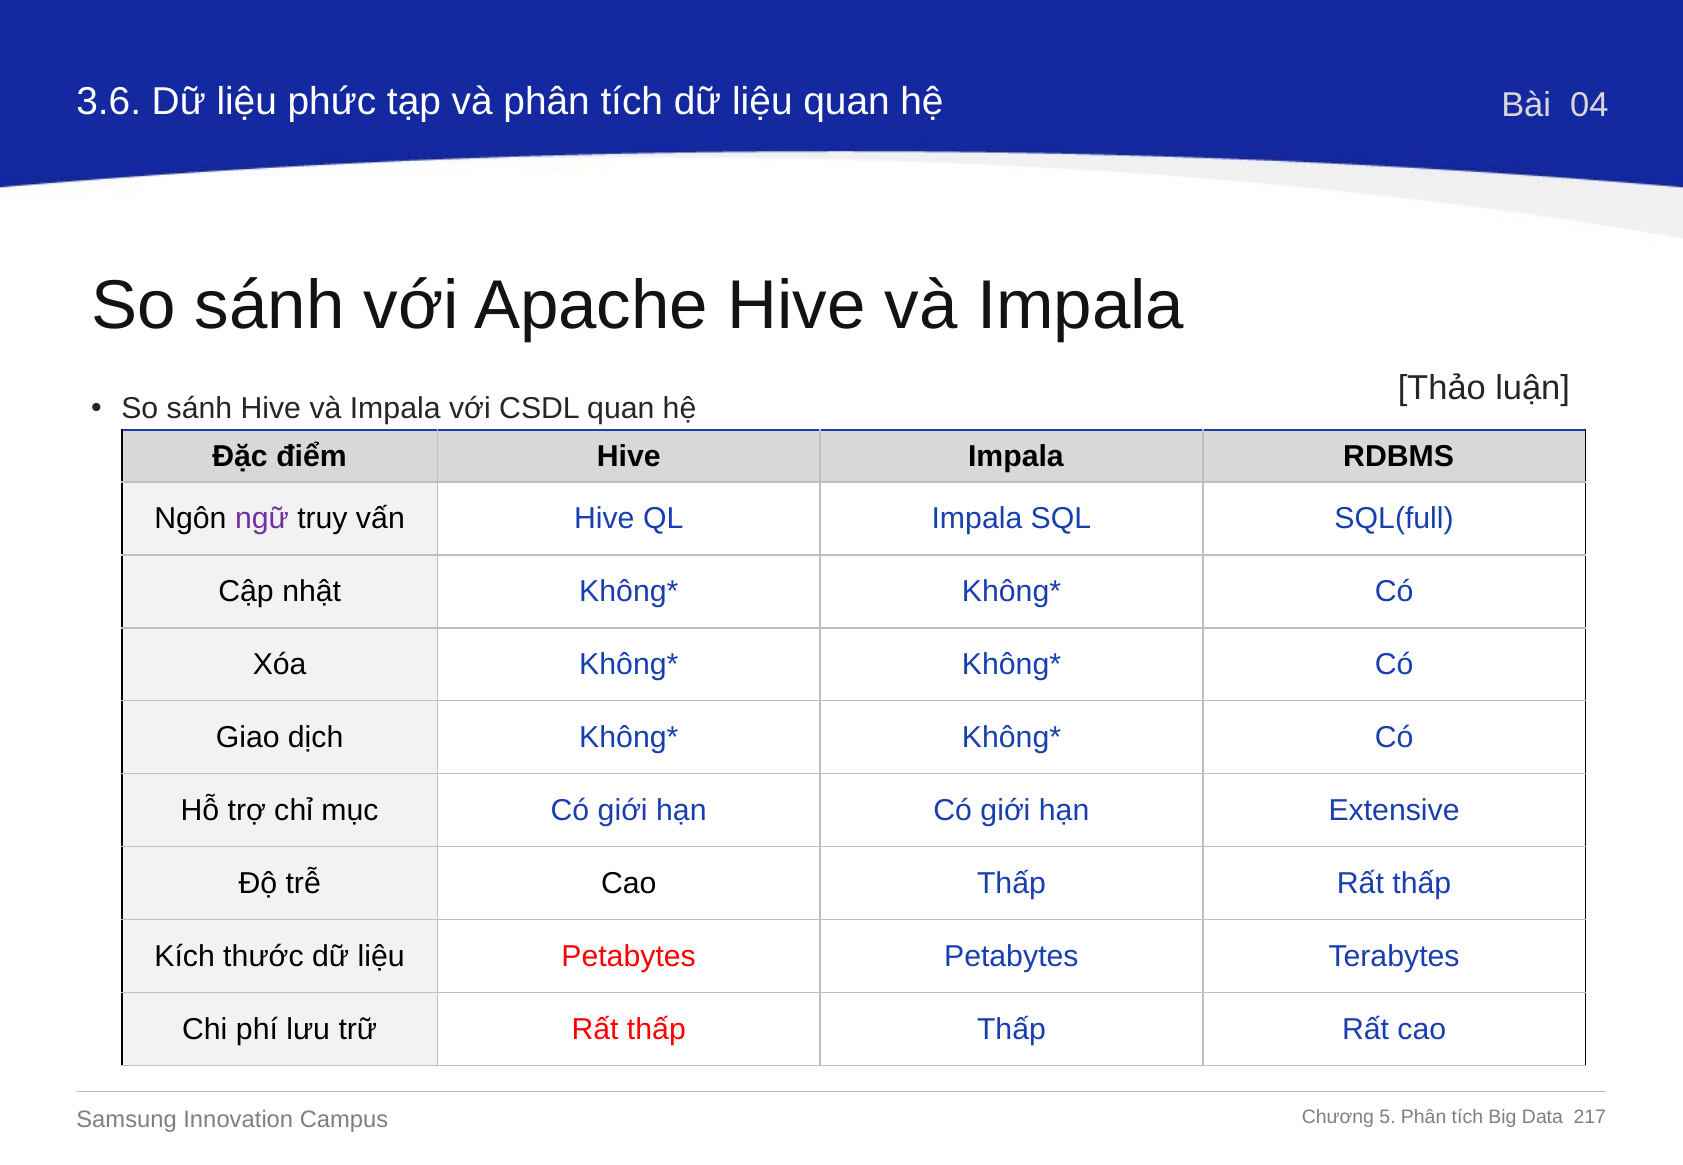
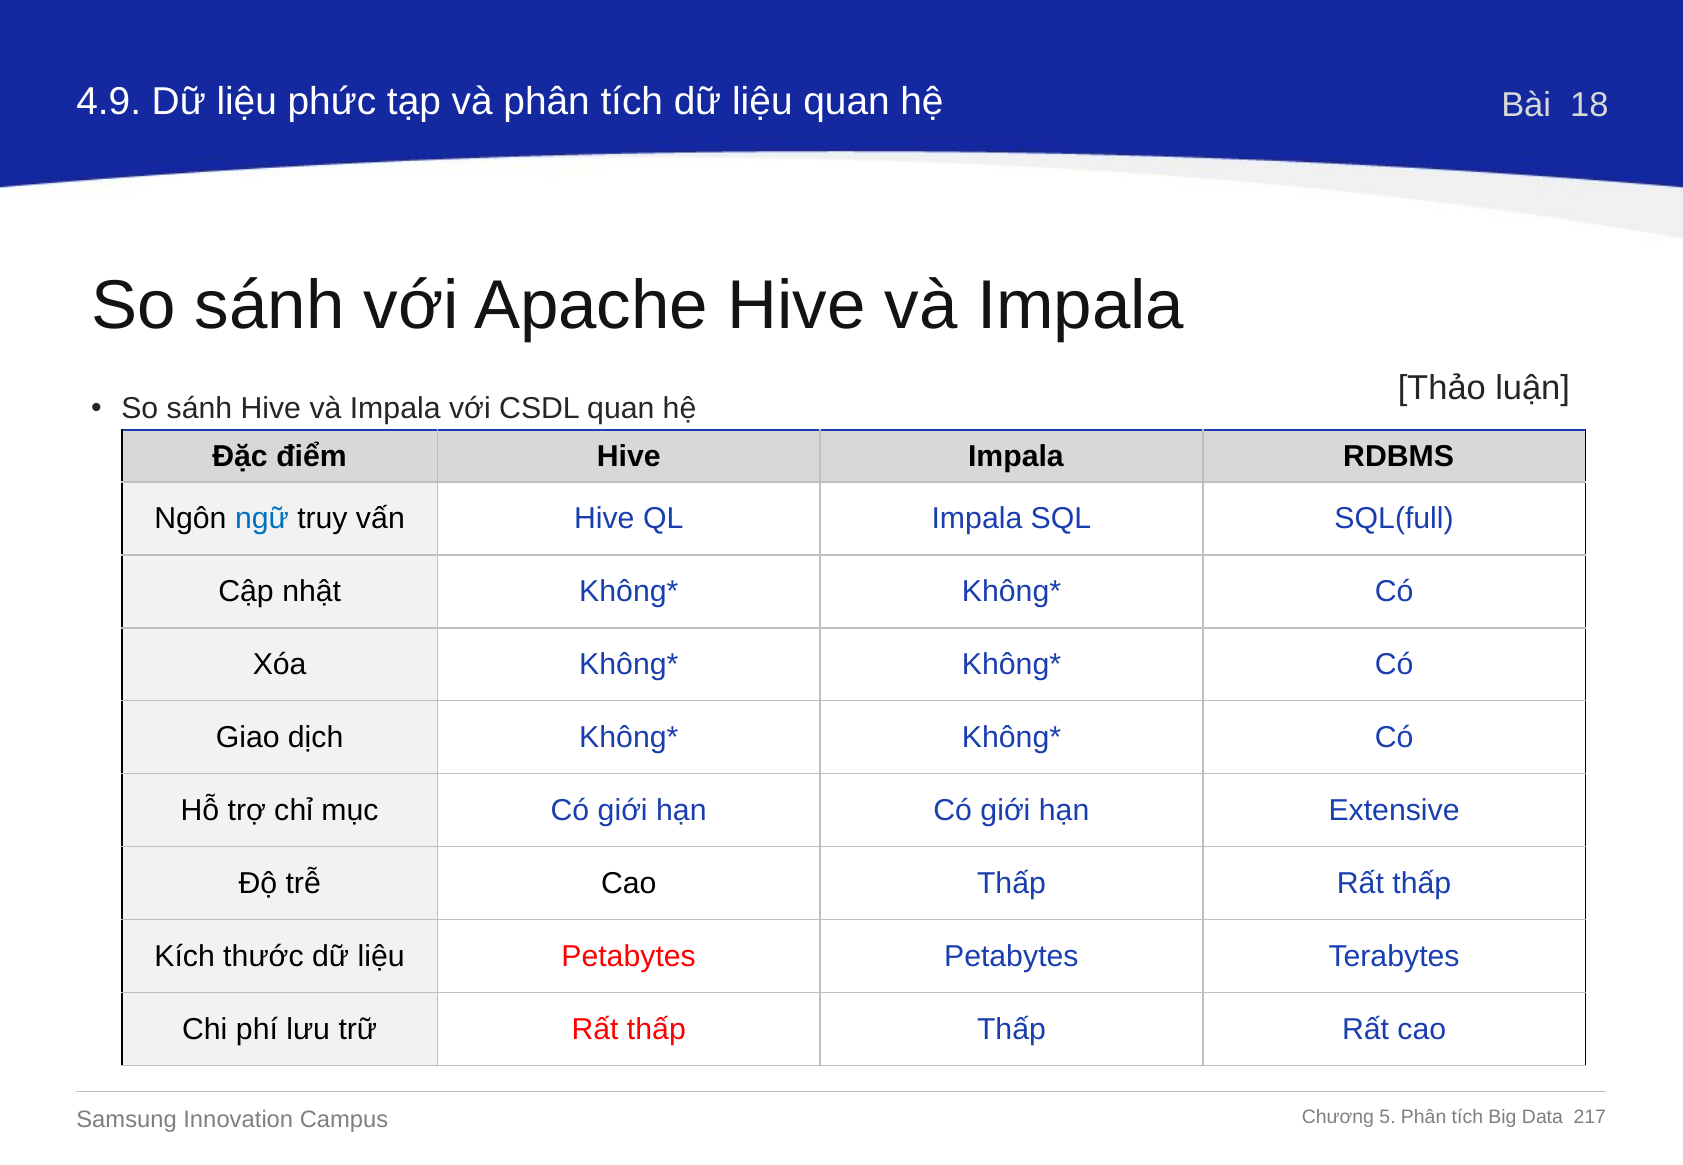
3.6: 3.6 -> 4.9
04: 04 -> 18
ngữ colour: purple -> blue
